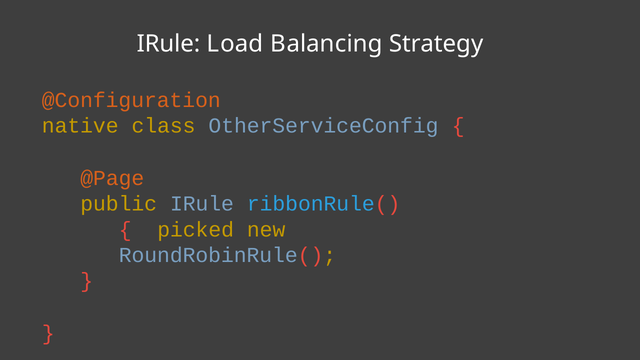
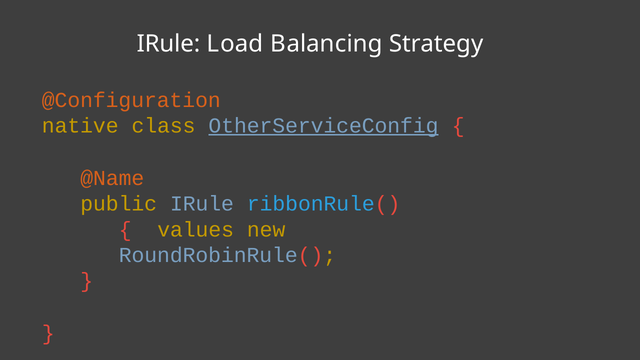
OtherServiceConfig underline: none -> present
@Page: @Page -> @Name
picked: picked -> values
